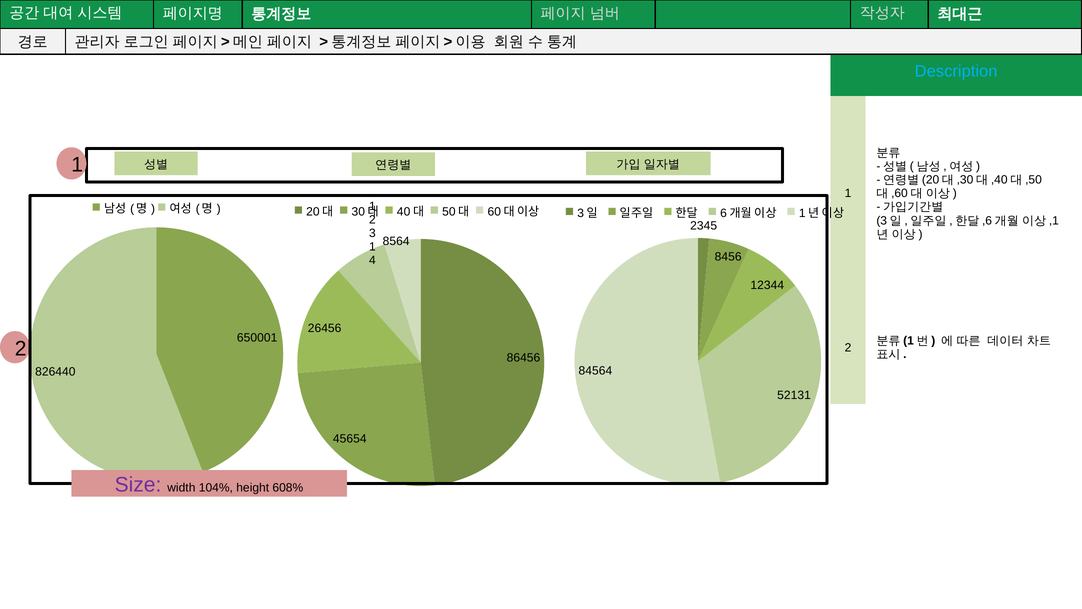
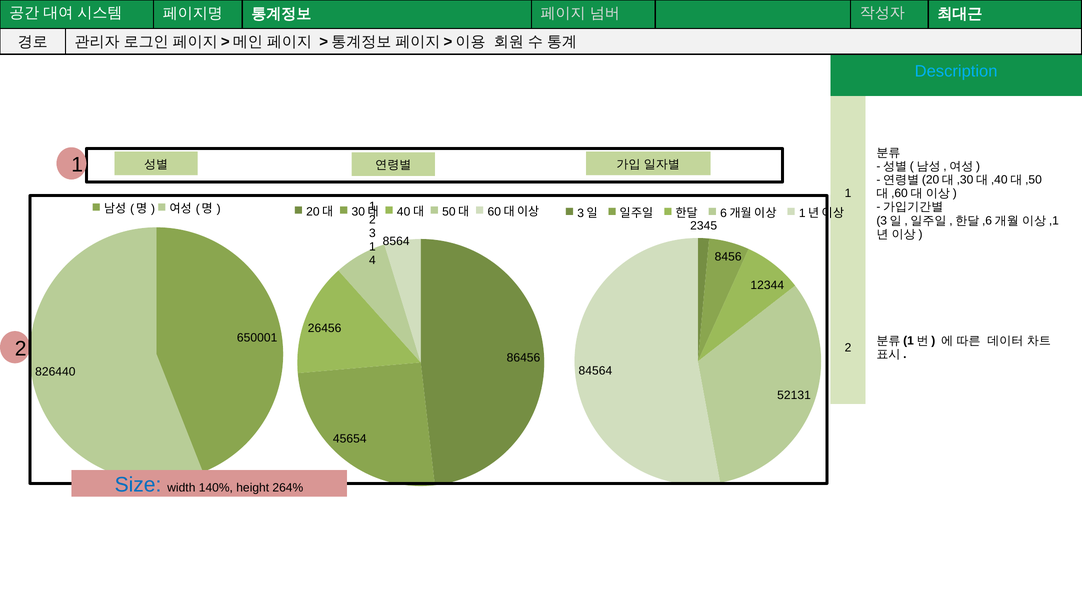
Size colour: purple -> blue
104%: 104% -> 140%
608%: 608% -> 264%
